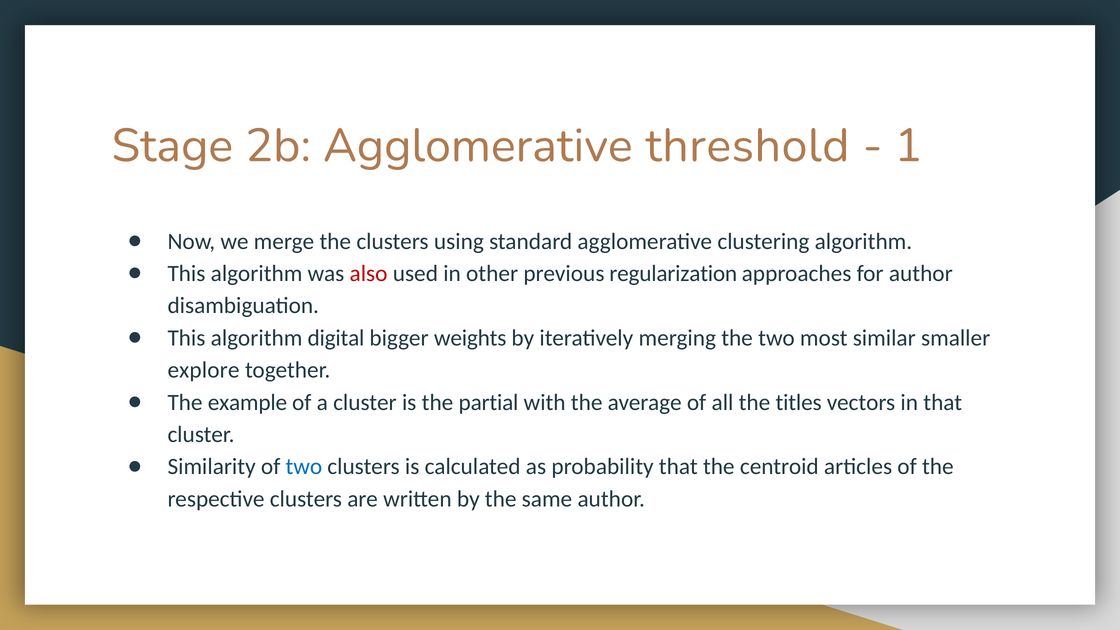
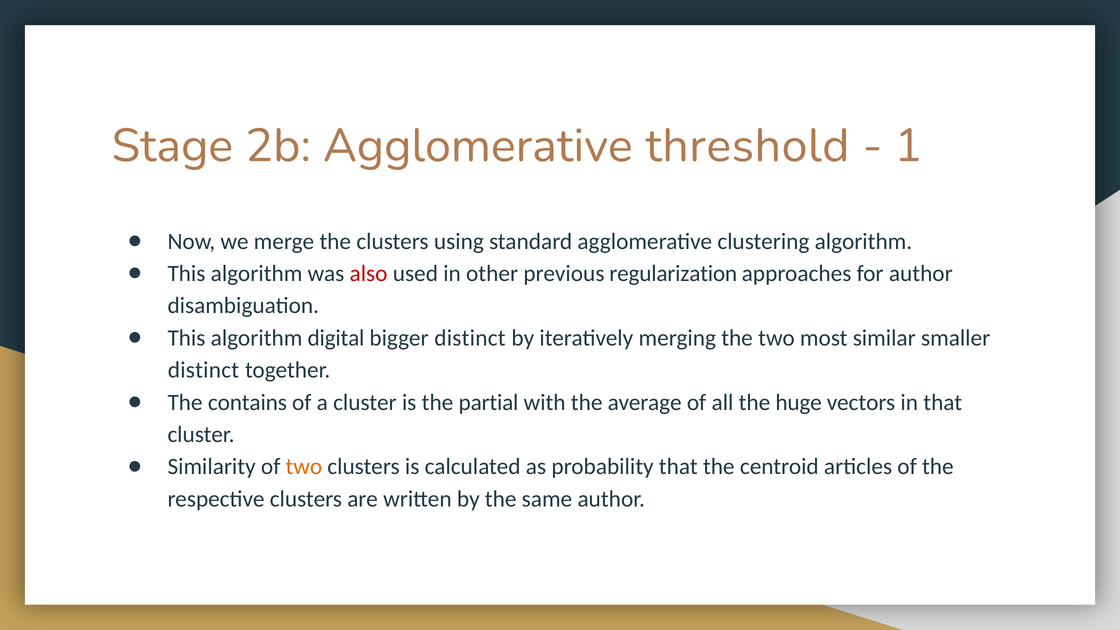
bigger weights: weights -> distinct
explore at (204, 370): explore -> distinct
example: example -> contains
titles: titles -> huge
two at (304, 467) colour: blue -> orange
